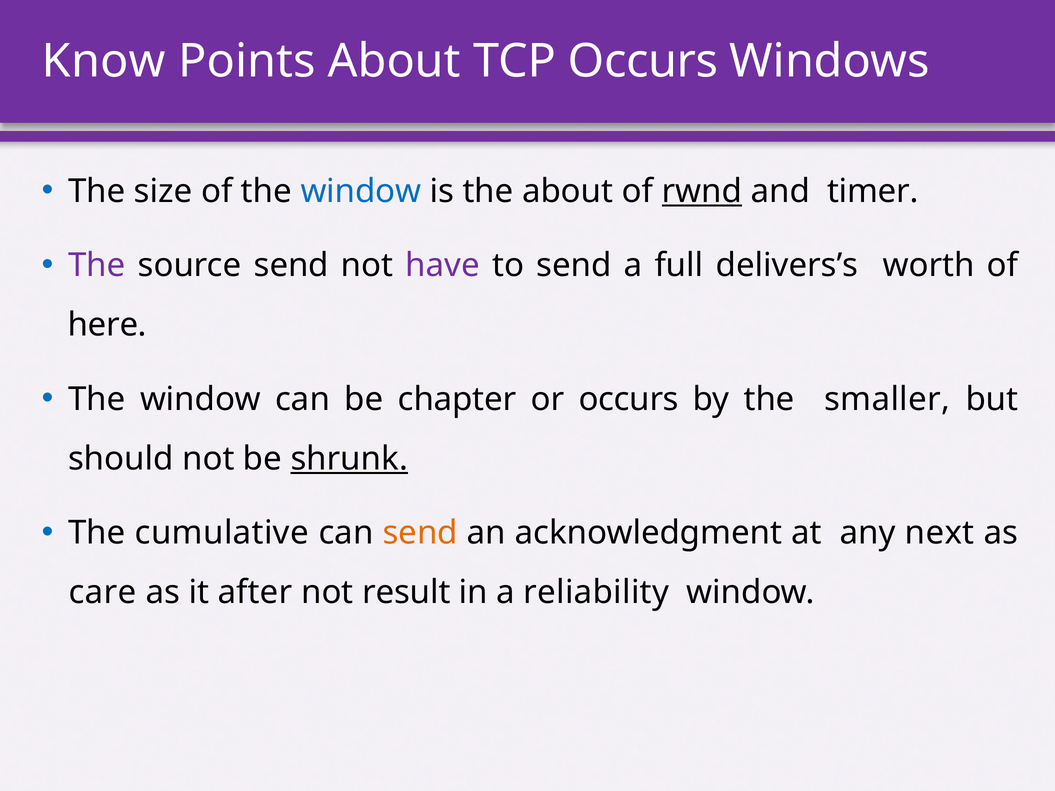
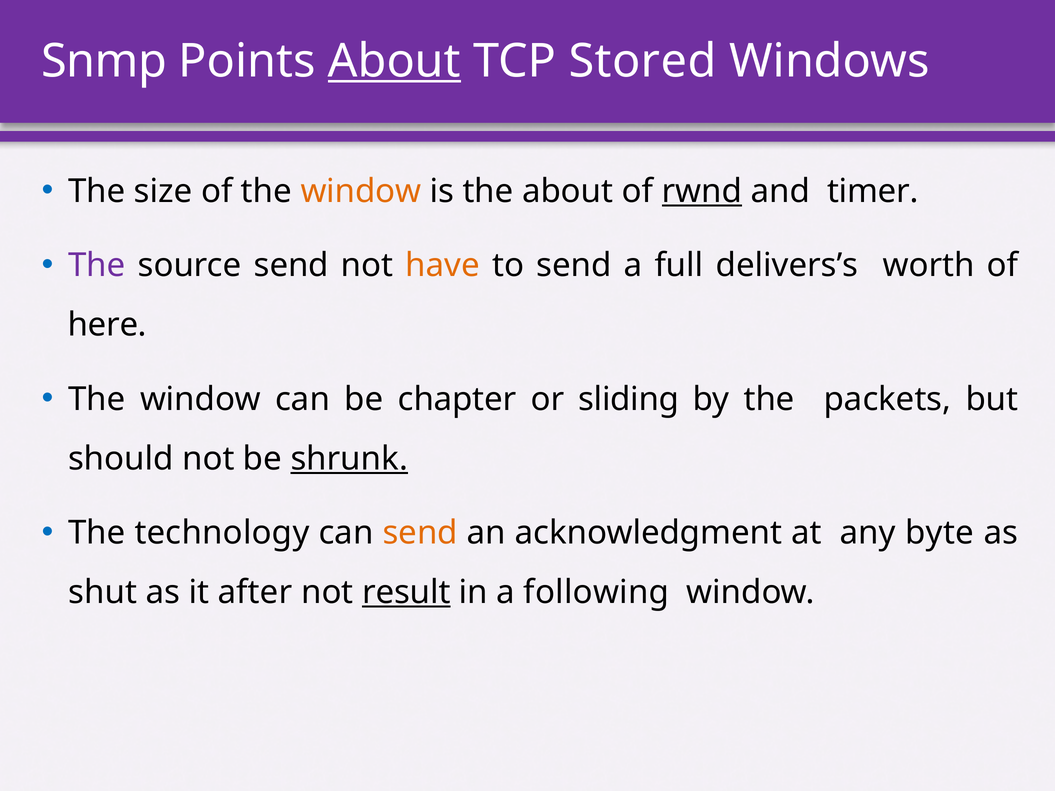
Know: Know -> Snmp
About at (394, 61) underline: none -> present
TCP Occurs: Occurs -> Stored
window at (361, 191) colour: blue -> orange
have colour: purple -> orange
or occurs: occurs -> sliding
smaller: smaller -> packets
cumulative: cumulative -> technology
next: next -> byte
care: care -> shut
result underline: none -> present
reliability: reliability -> following
